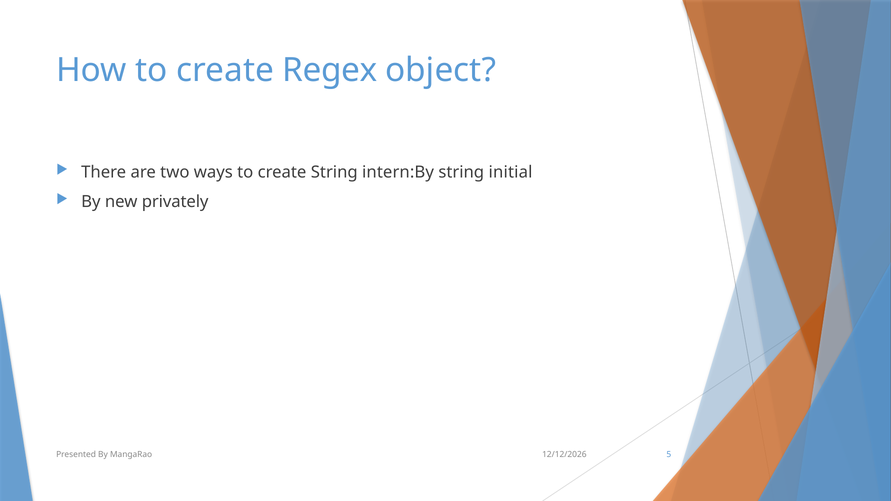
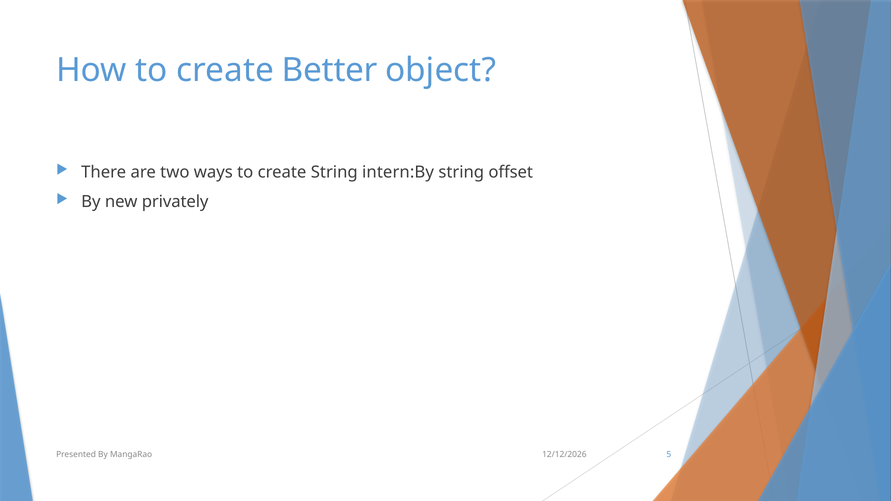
Regex: Regex -> Better
initial: initial -> offset
